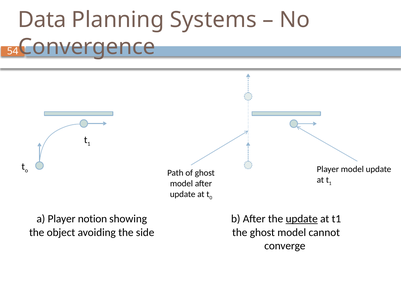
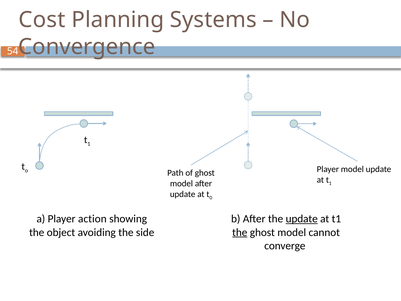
Data: Data -> Cost
notion: notion -> action
the at (240, 232) underline: none -> present
